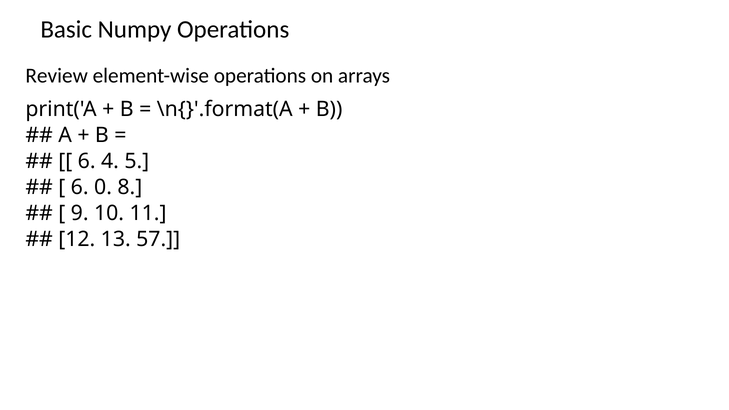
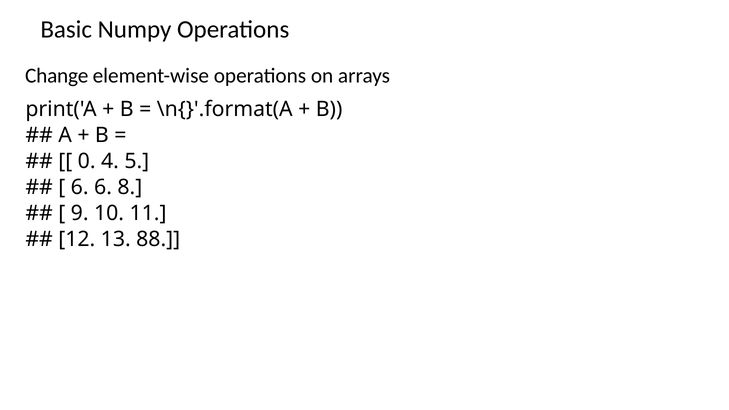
Review: Review -> Change
6 at (87, 161): 6 -> 0
6 0: 0 -> 6
57: 57 -> 88
